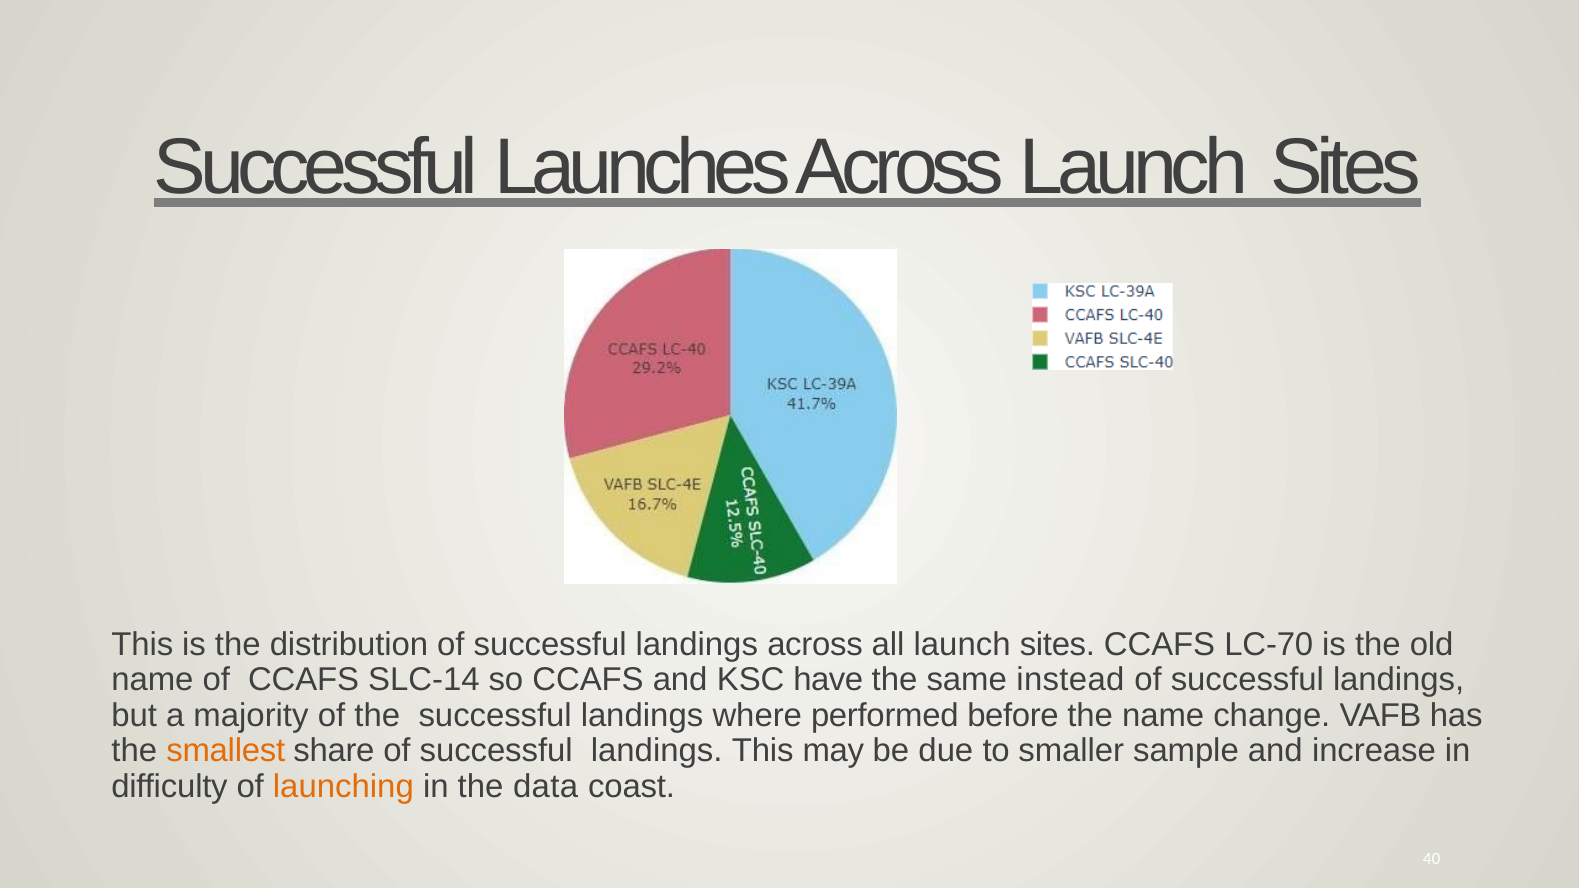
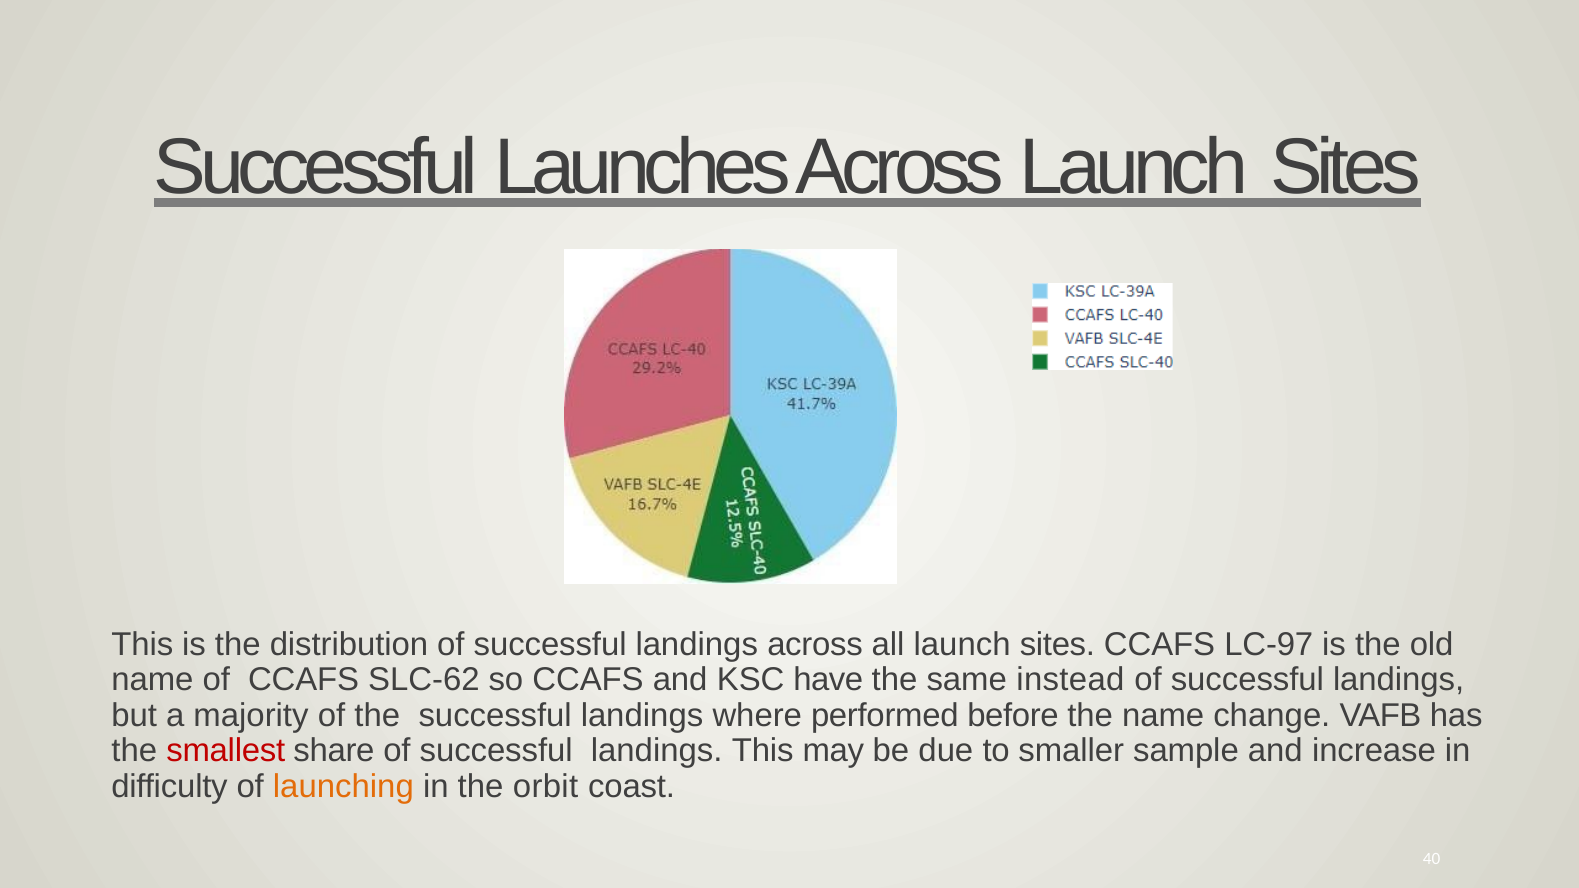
LC-70: LC-70 -> LC-97
SLC-14: SLC-14 -> SLC-62
smallest colour: orange -> red
data: data -> orbit
